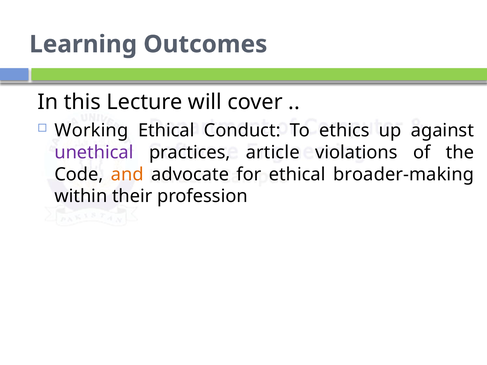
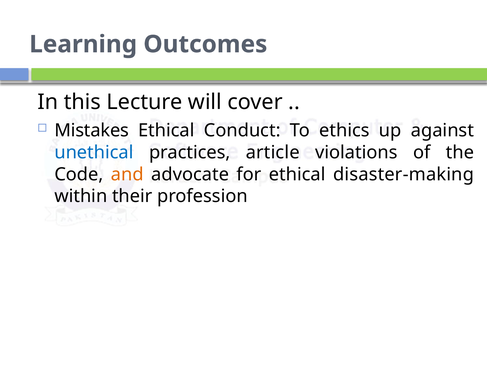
Working: Working -> Mistakes
unethical colour: purple -> blue
broader-making: broader-making -> disaster-making
